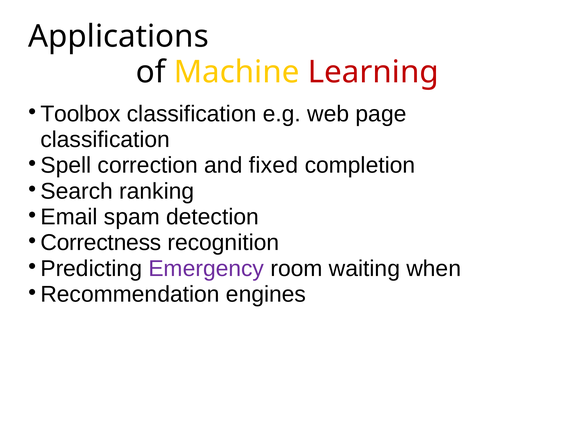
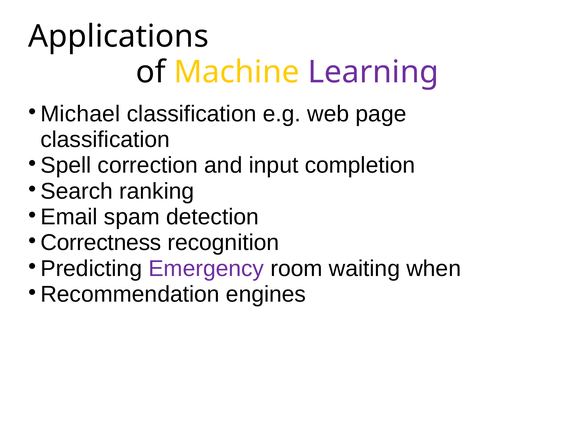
Learning colour: red -> purple
Toolbox: Toolbox -> Michael
fixed: fixed -> input
